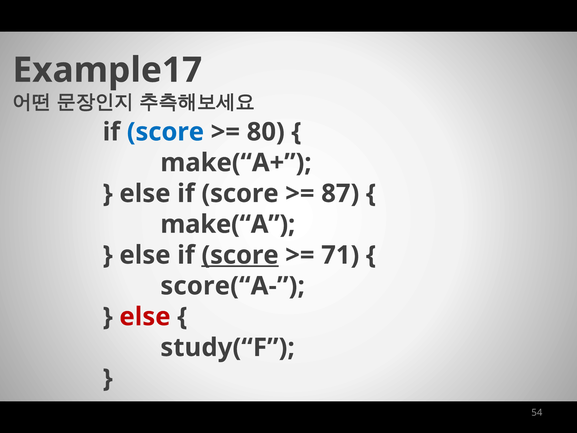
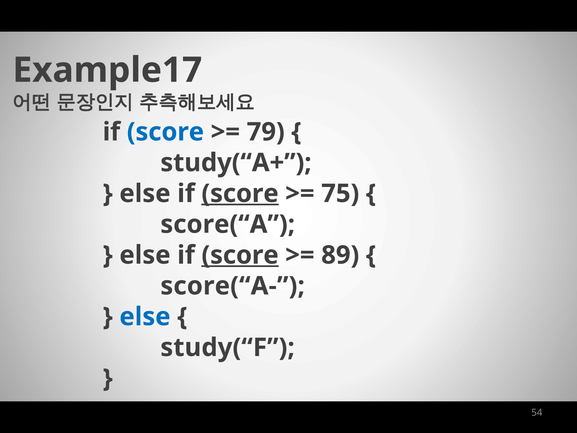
80: 80 -> 79
make(“A+: make(“A+ -> study(“A+
score at (240, 193) underline: none -> present
87: 87 -> 75
make(“A: make(“A -> score(“A
71: 71 -> 89
else at (145, 317) colour: red -> blue
